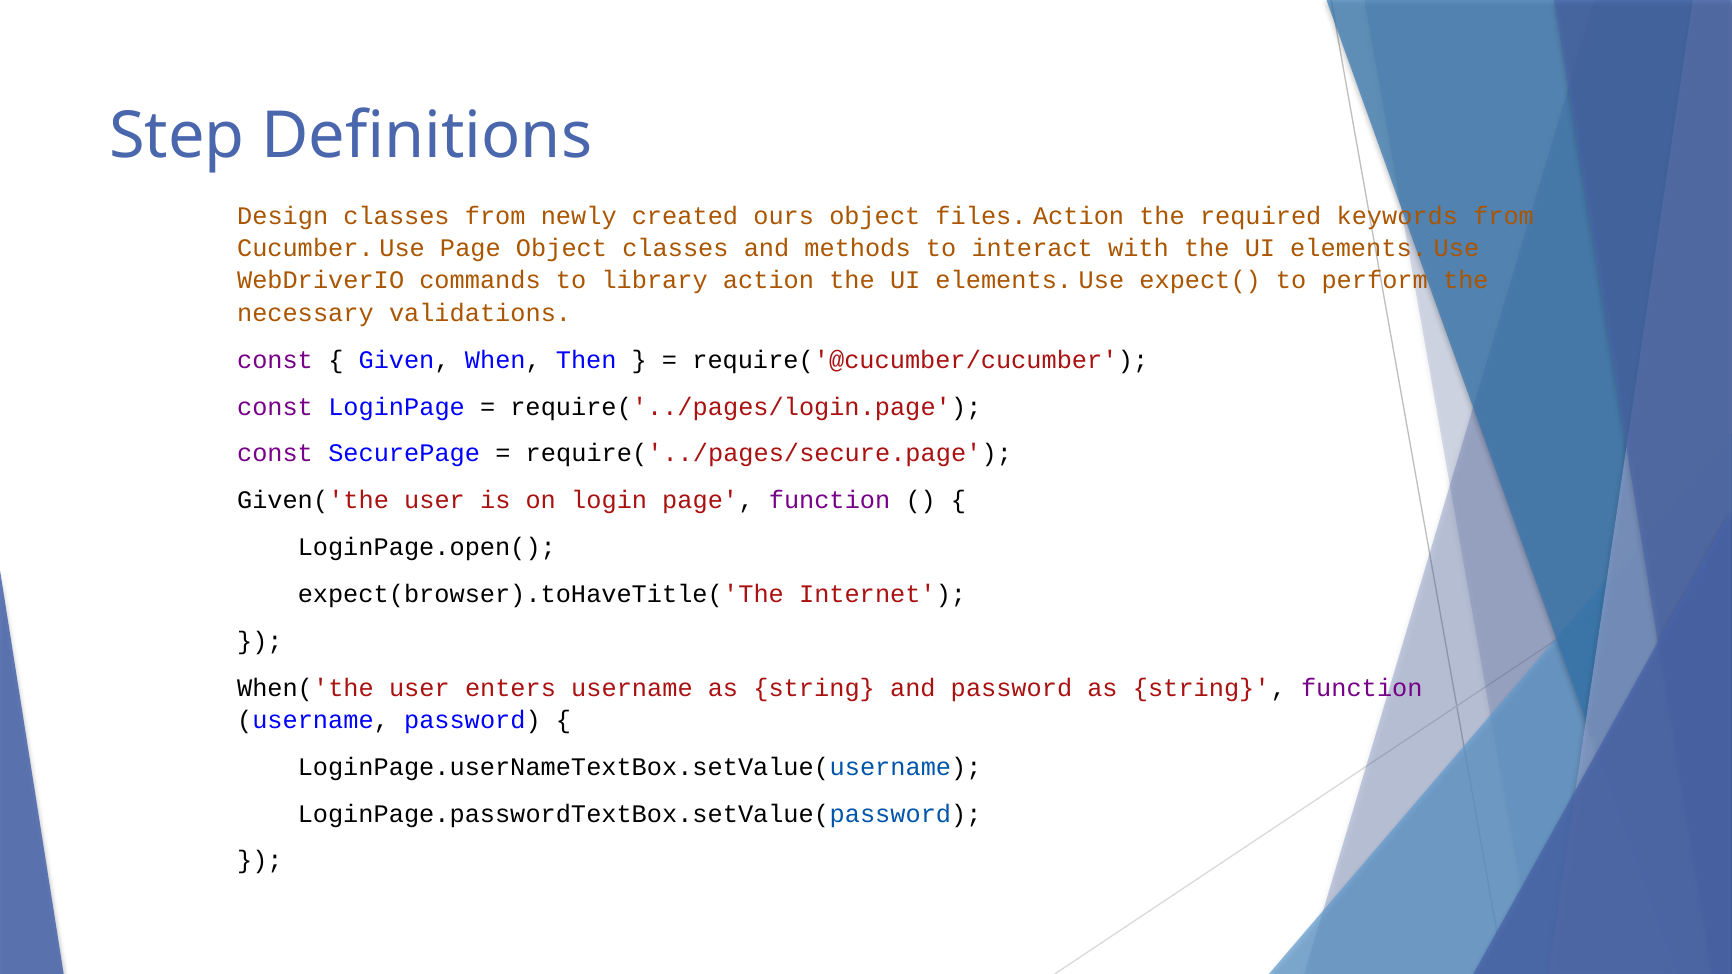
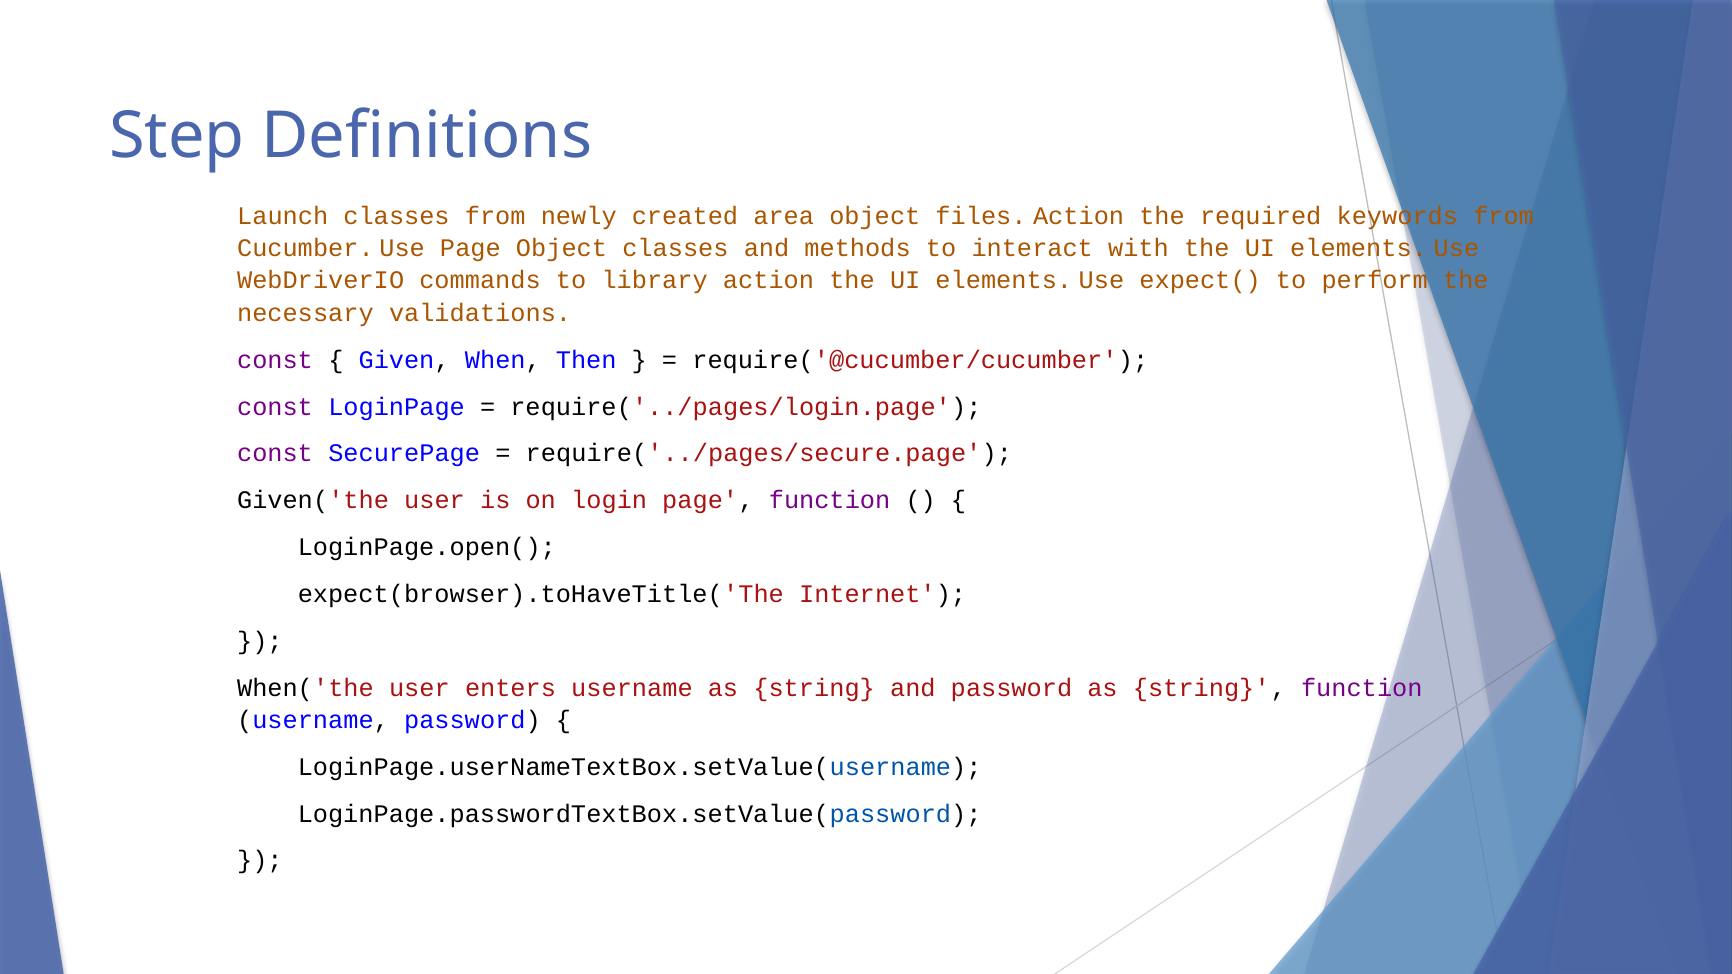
Design: Design -> Launch
ours: ours -> area
